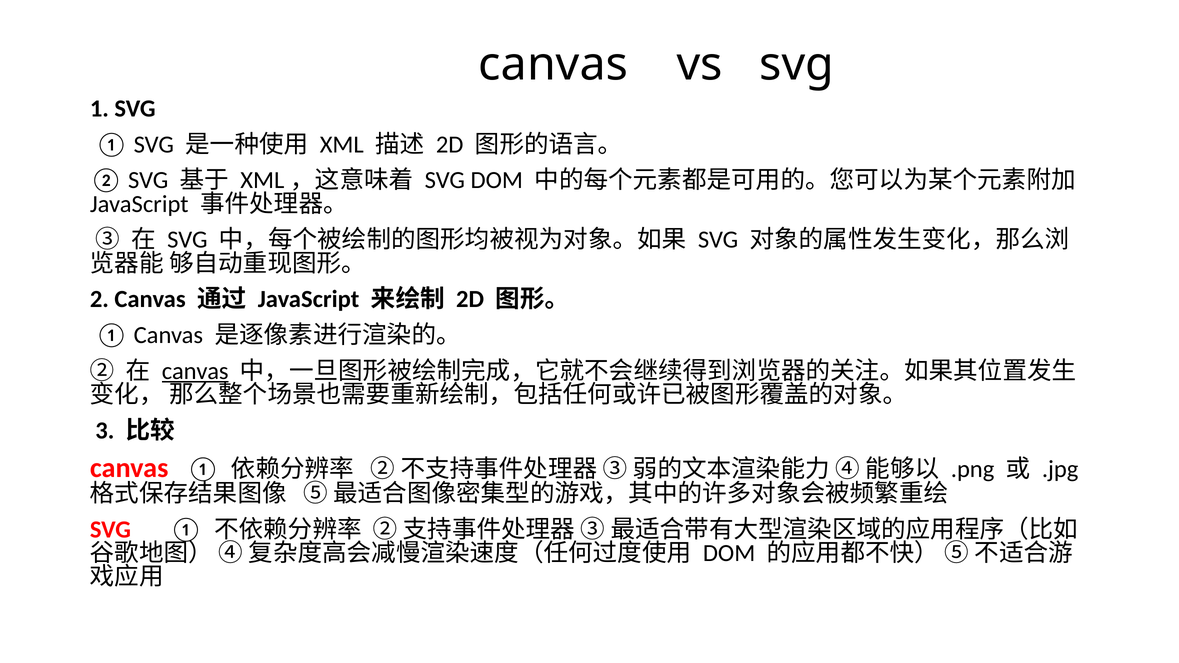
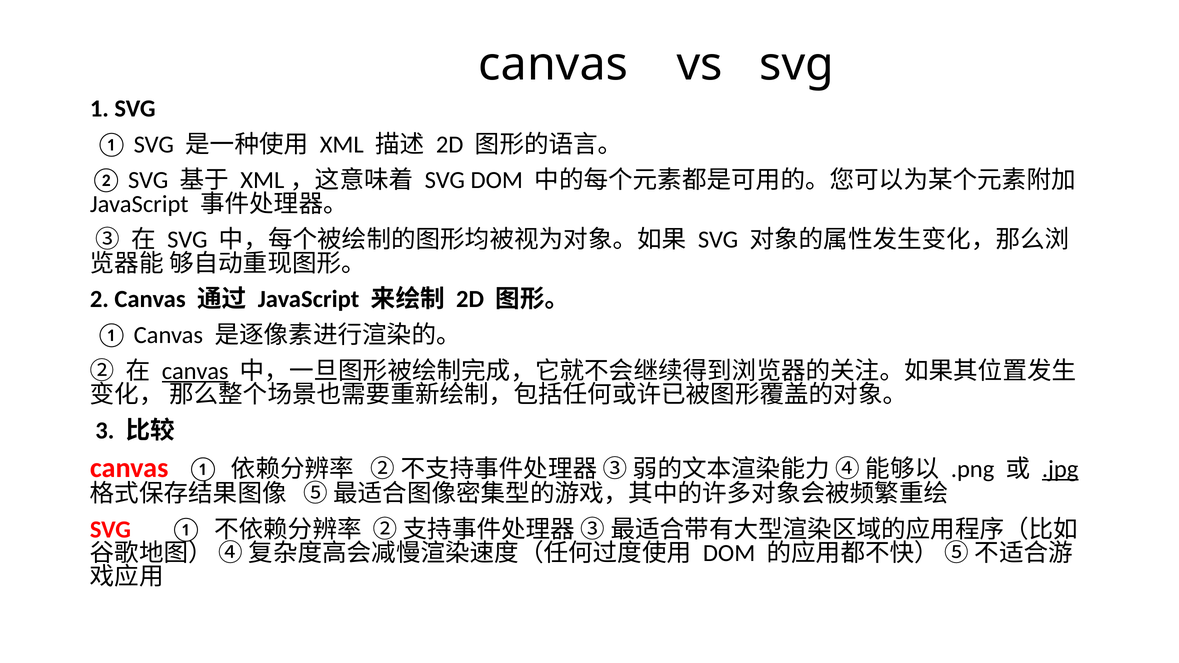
.jpg underline: none -> present
